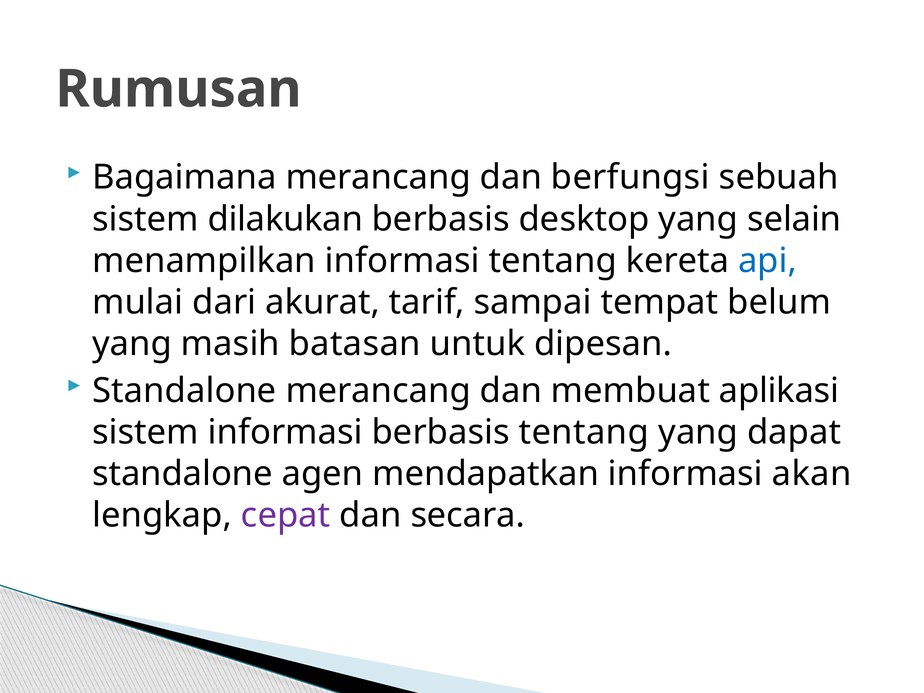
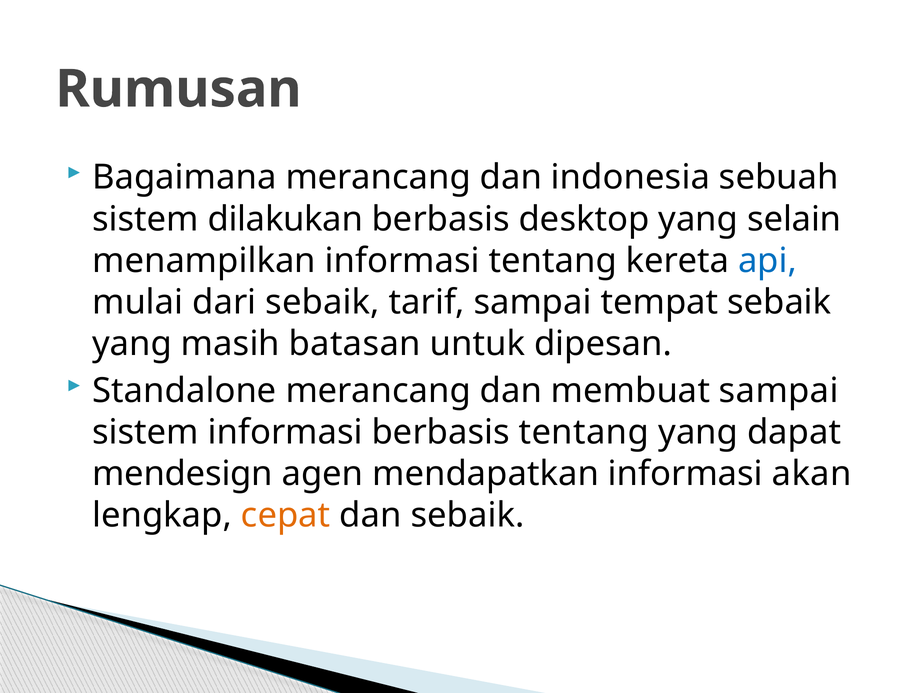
berfungsi: berfungsi -> indonesia
dari akurat: akurat -> sebaik
tempat belum: belum -> sebaik
membuat aplikasi: aplikasi -> sampai
standalone at (182, 474): standalone -> mendesign
cepat colour: purple -> orange
dan secara: secara -> sebaik
